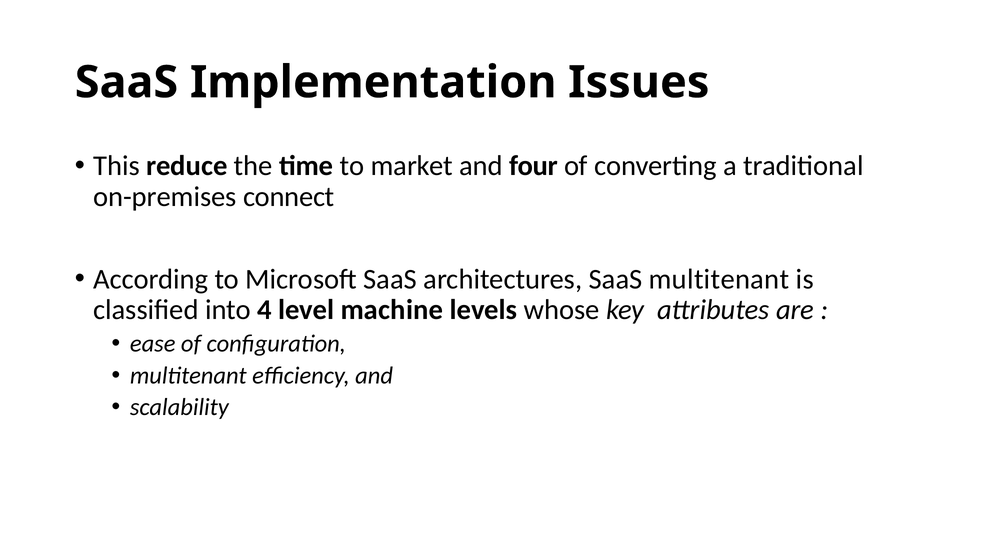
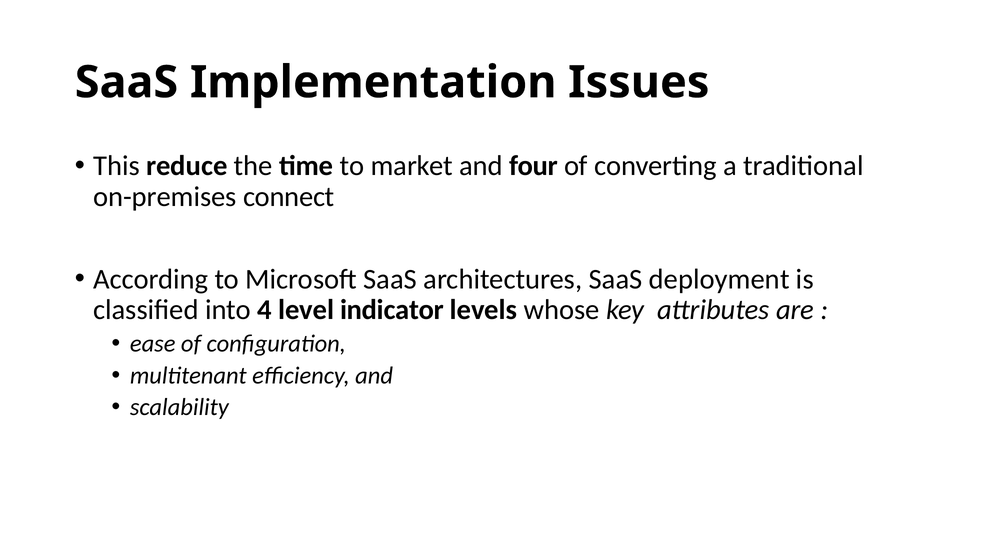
SaaS multitenant: multitenant -> deployment
machine: machine -> indicator
